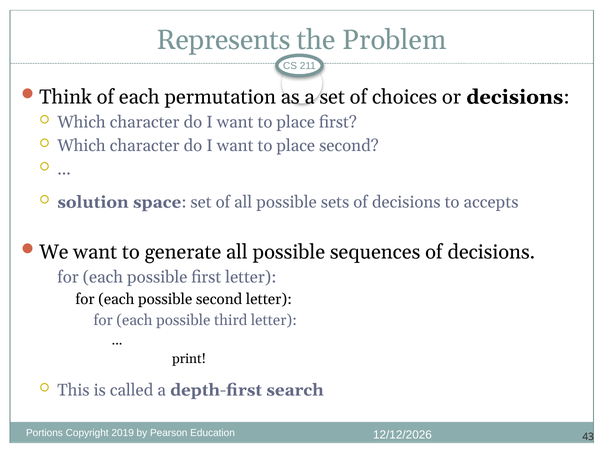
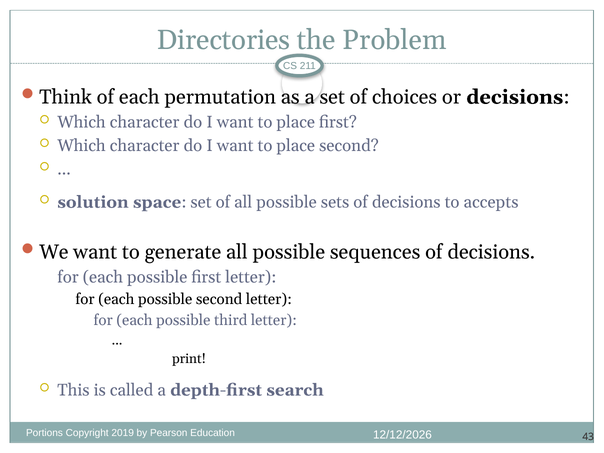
Represents: Represents -> Directories
